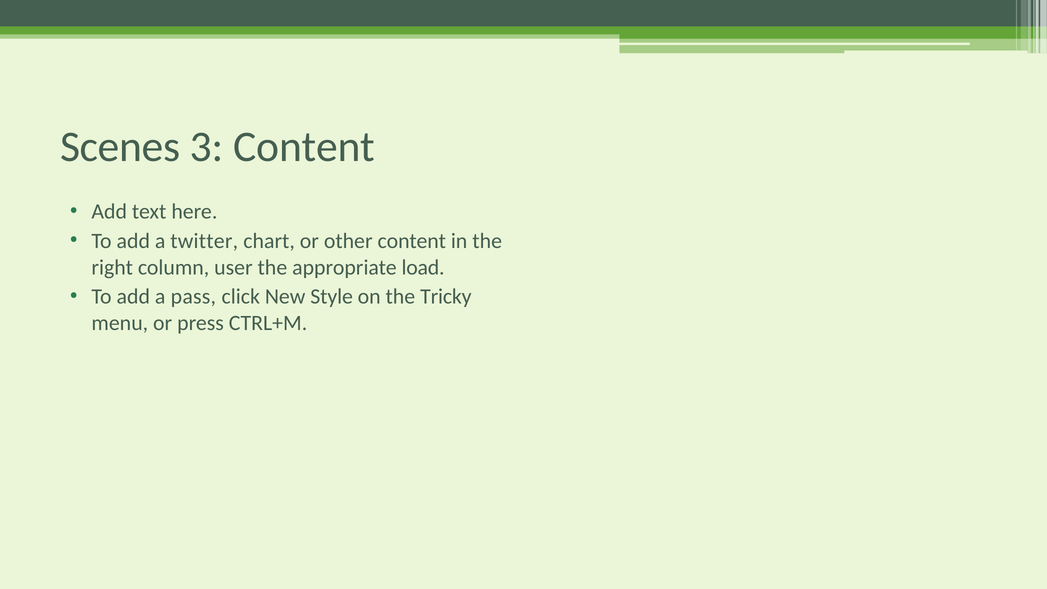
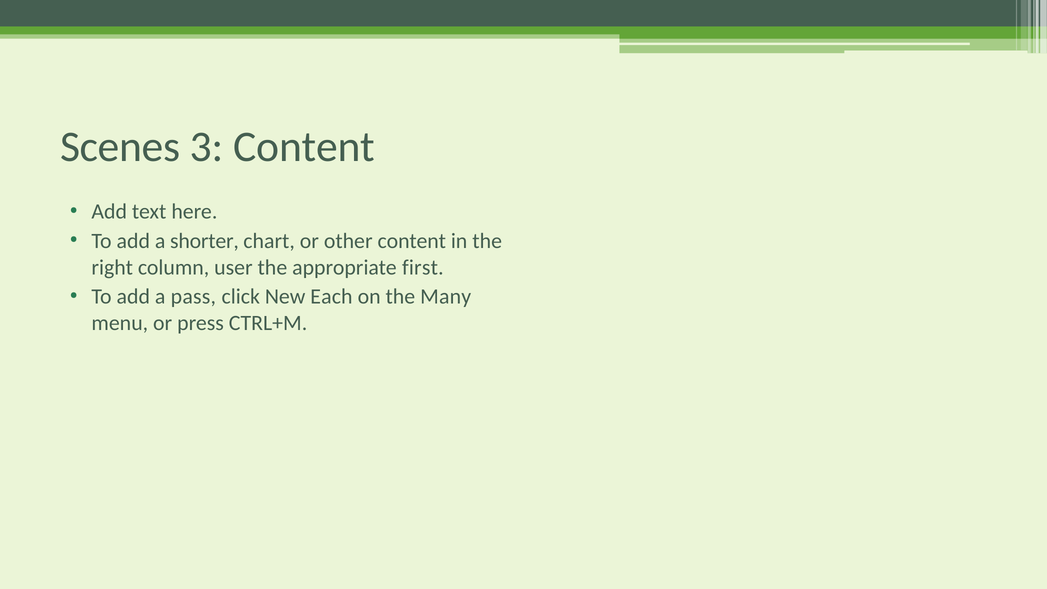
twitter: twitter -> shorter
load: load -> first
Style: Style -> Each
Tricky: Tricky -> Many
